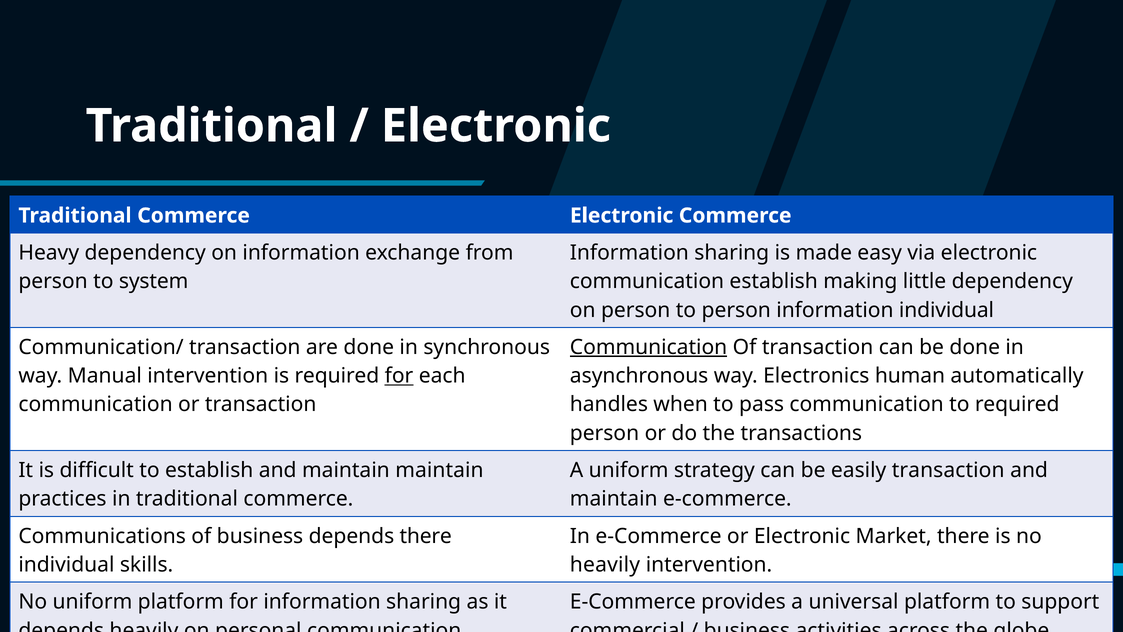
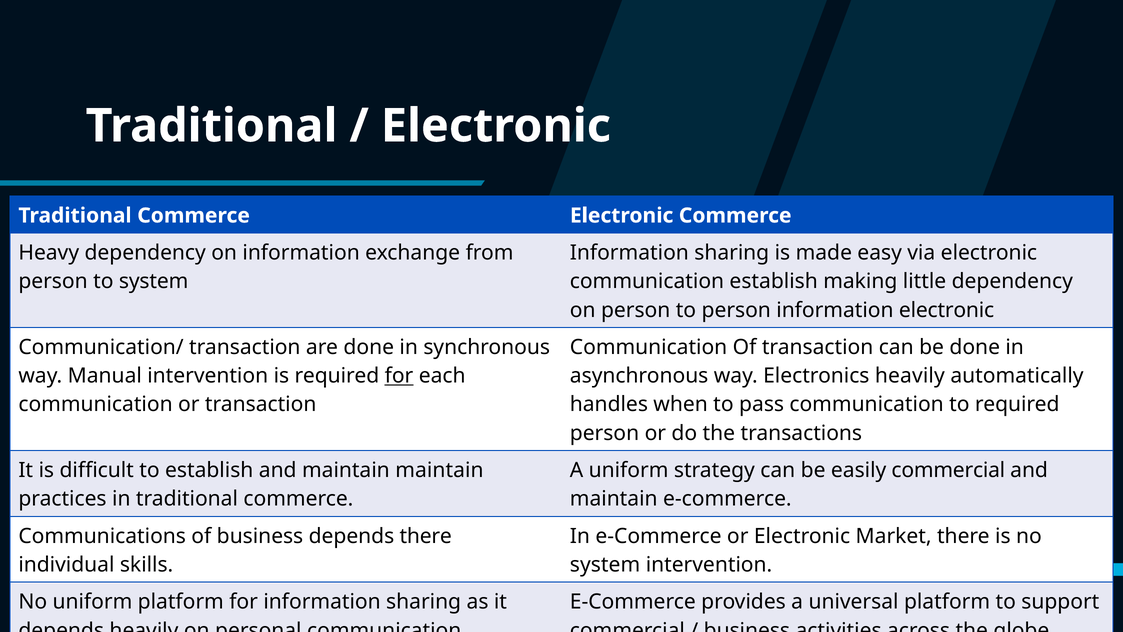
information individual: individual -> electronic
Communication at (649, 347) underline: present -> none
Electronics human: human -> heavily
easily transaction: transaction -> commercial
heavily at (605, 564): heavily -> system
